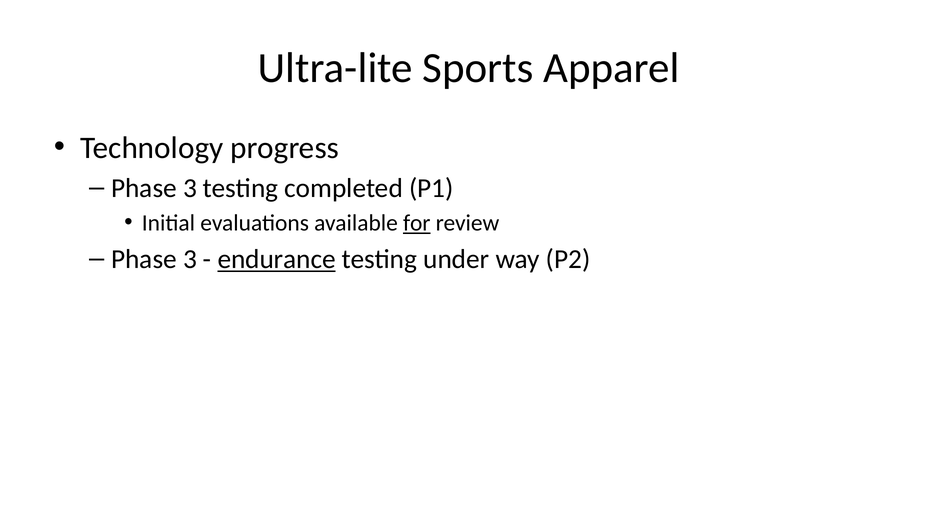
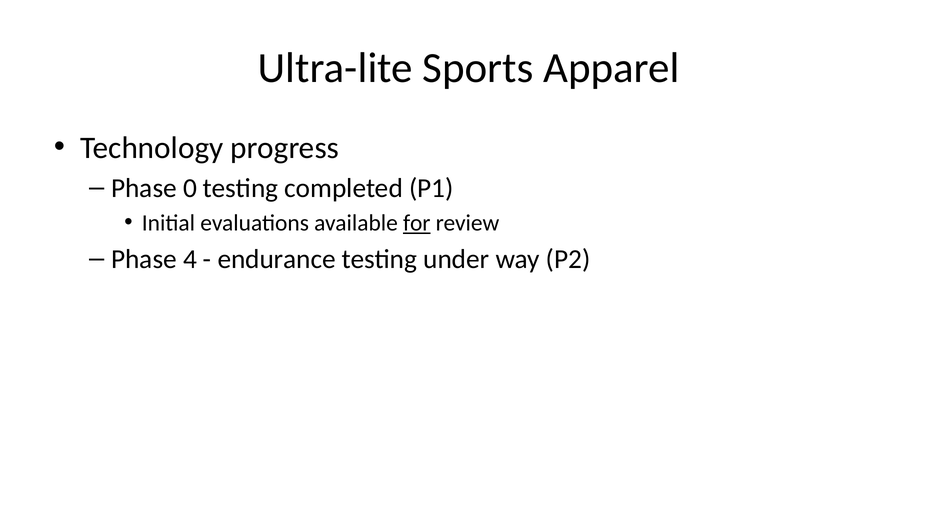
3 at (190, 188): 3 -> 0
3 at (190, 259): 3 -> 4
endurance underline: present -> none
